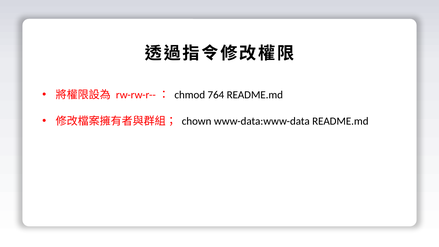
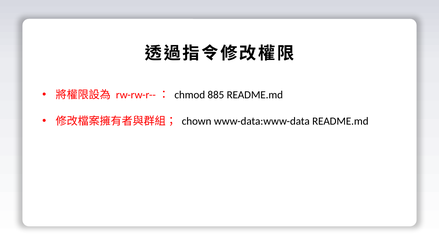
764: 764 -> 885
